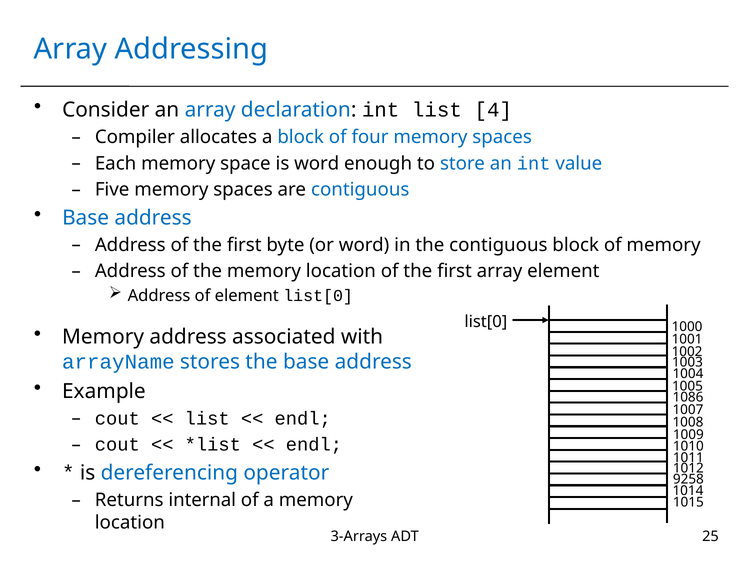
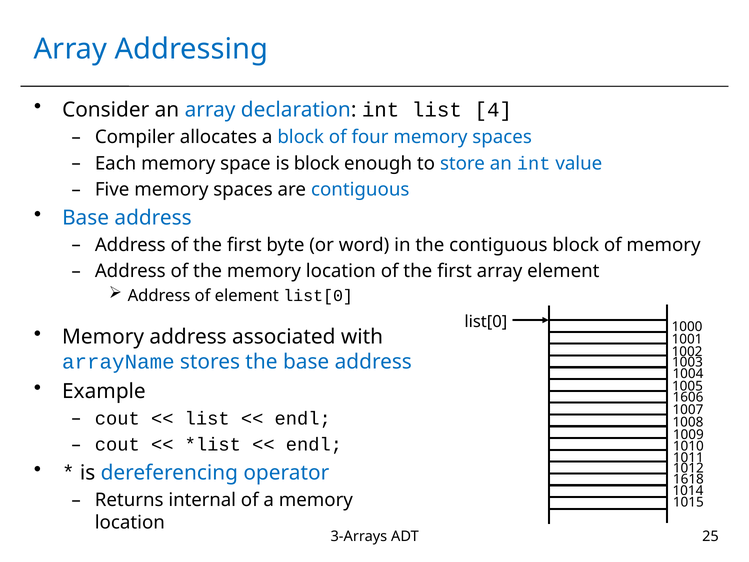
is word: word -> block
1086: 1086 -> 1606
9258: 9258 -> 1618
